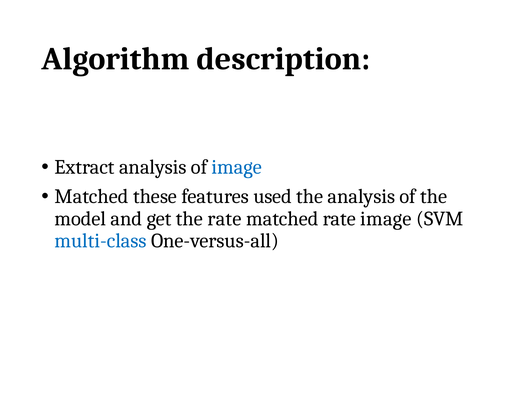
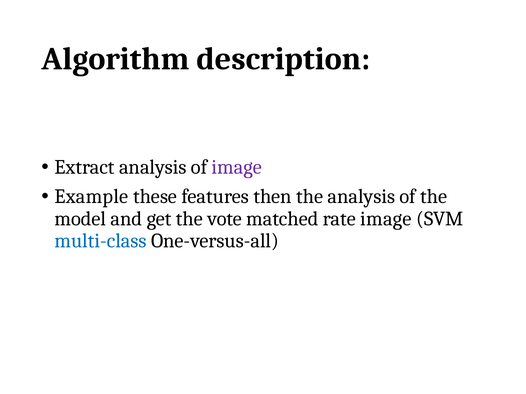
image at (237, 167) colour: blue -> purple
Matched at (92, 197): Matched -> Example
used: used -> then
the rate: rate -> vote
